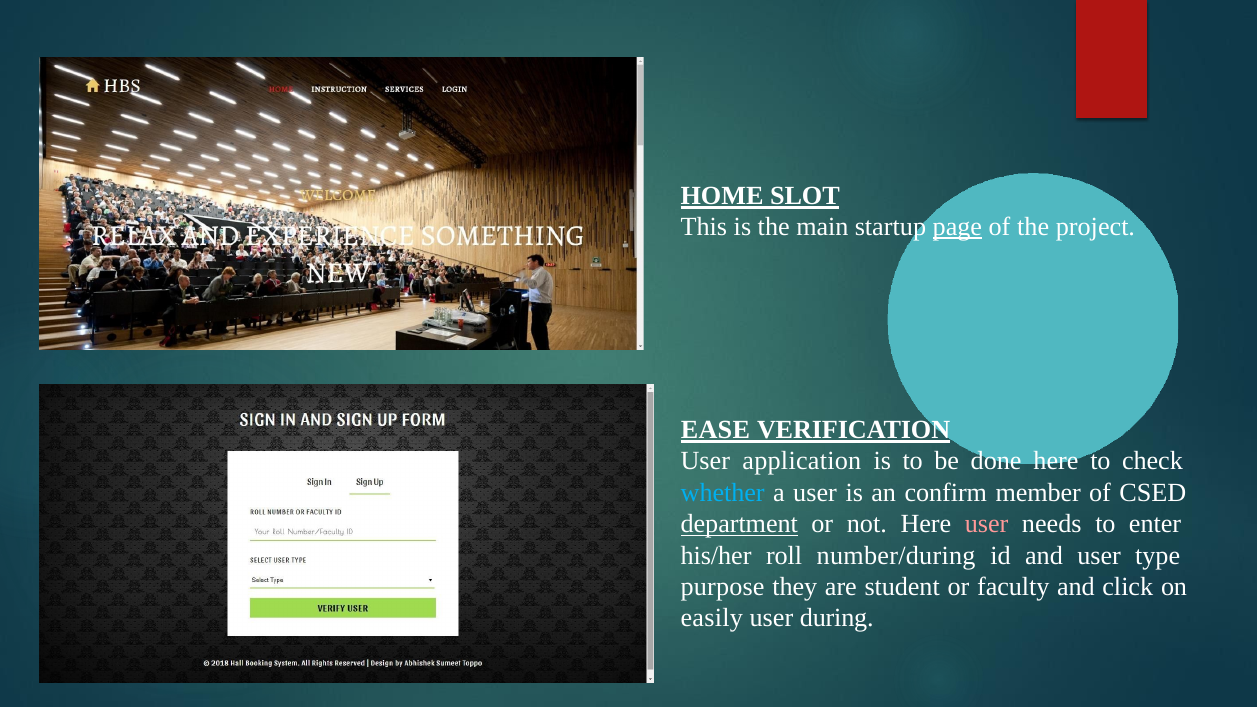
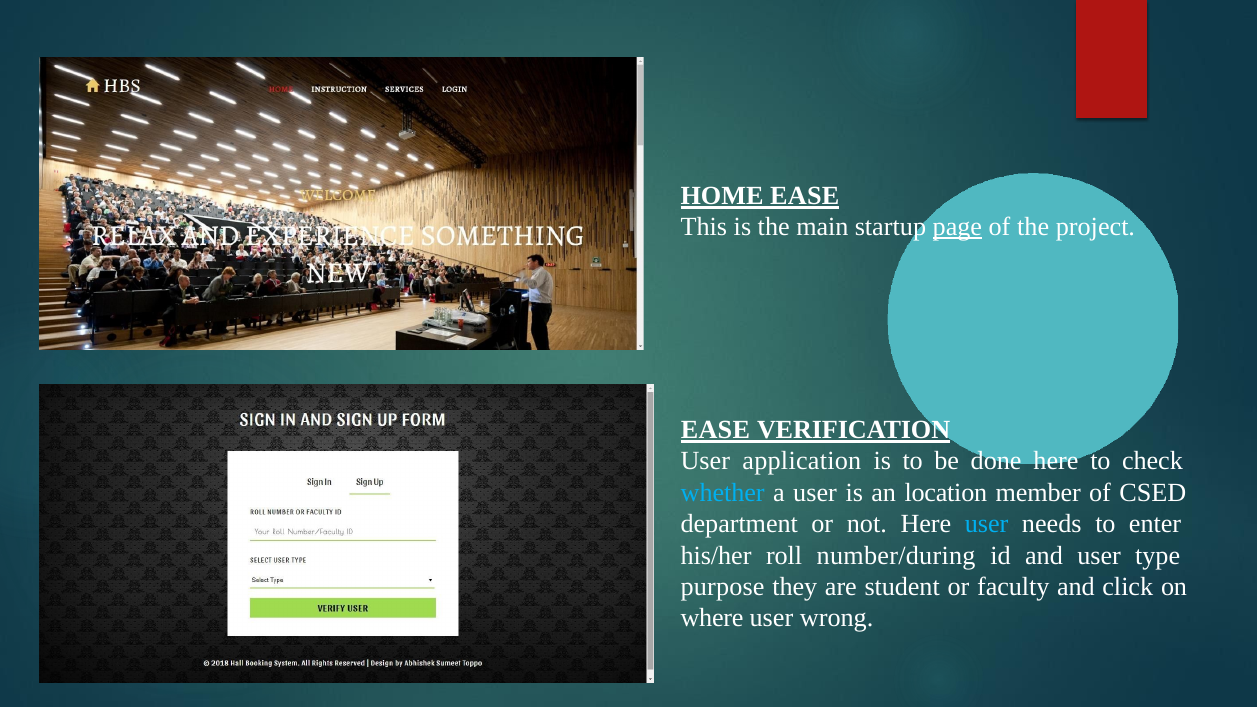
HOME SLOT: SLOT -> EASE
confirm: confirm -> location
department underline: present -> none
user at (987, 524) colour: pink -> light blue
easily: easily -> where
during: during -> wrong
